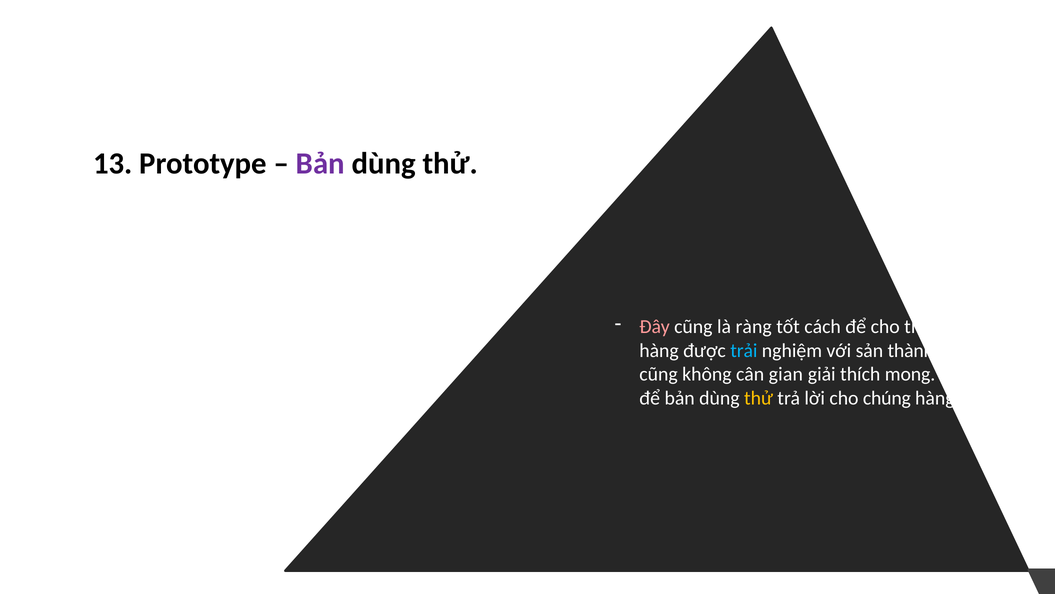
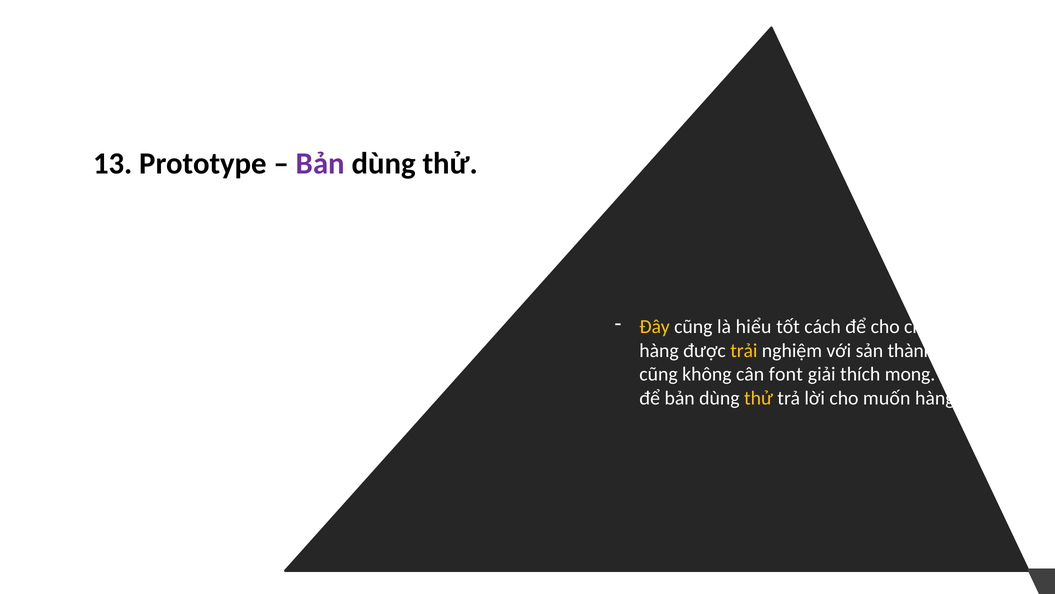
Đây colour: pink -> yellow
ràng: ràng -> hiểu
thống: thống -> chúng
trải colour: light blue -> yellow
gian: gian -> font
chúng: chúng -> muốn
